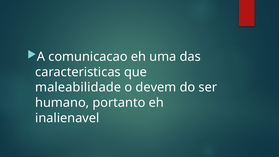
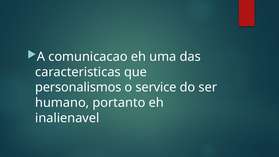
maleabilidade: maleabilidade -> personalismos
devem: devem -> service
